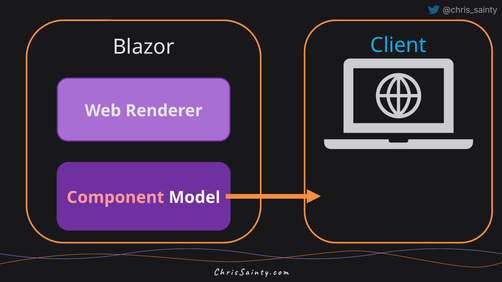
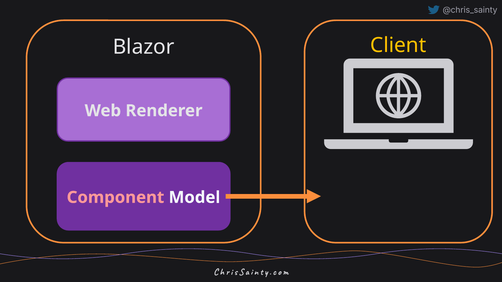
Client colour: light blue -> yellow
